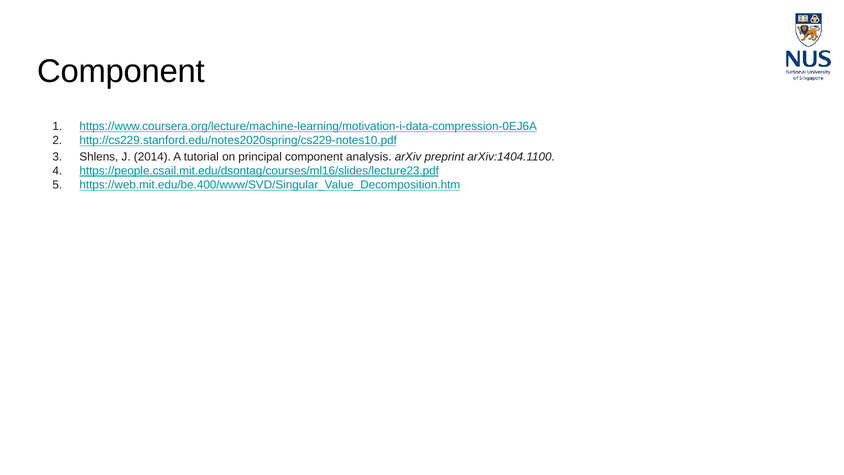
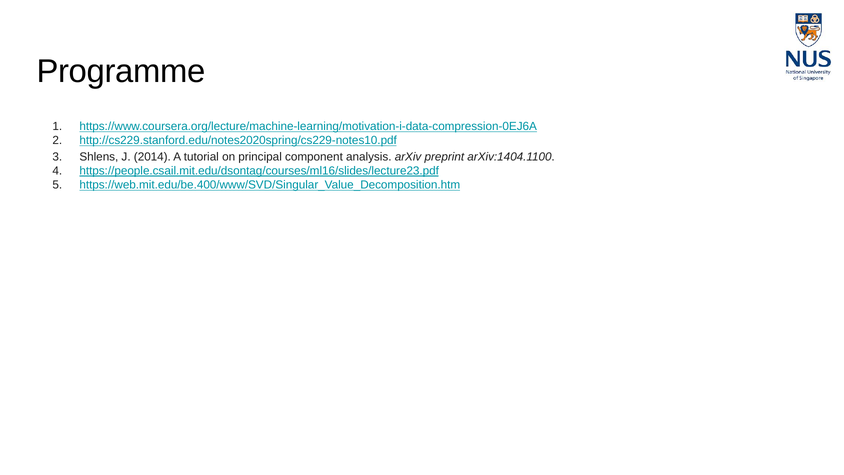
Component at (121, 72): Component -> Programme
